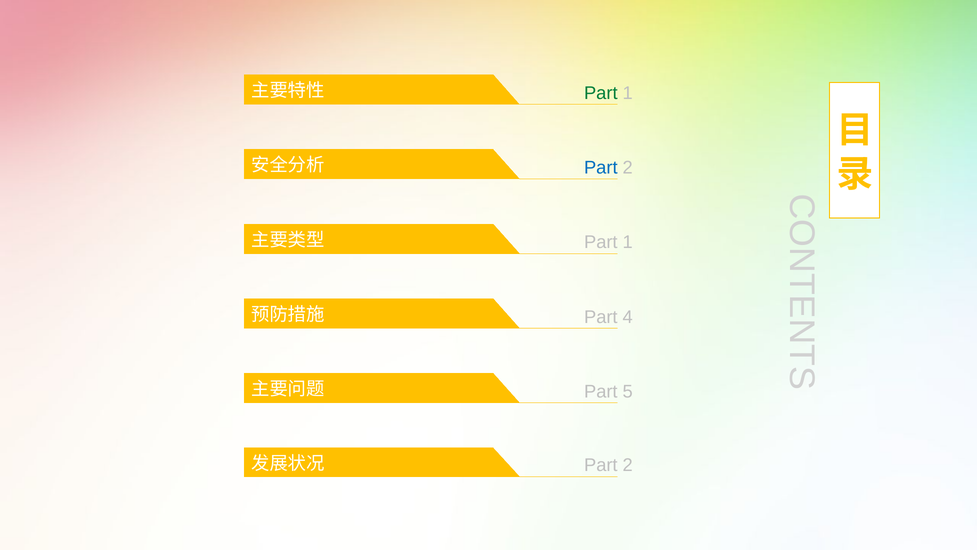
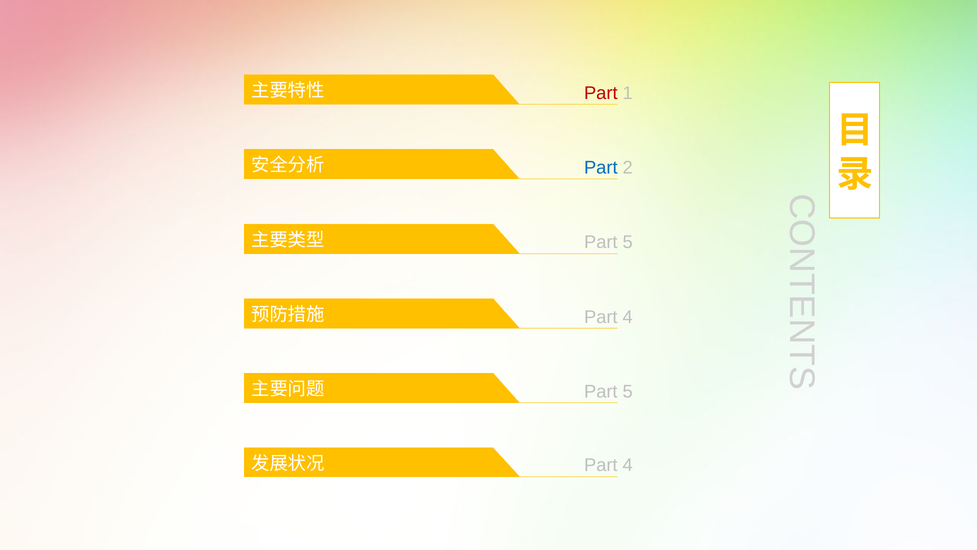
Part at (601, 93) colour: green -> red
1 at (628, 242): 1 -> 5
2 at (628, 465): 2 -> 4
